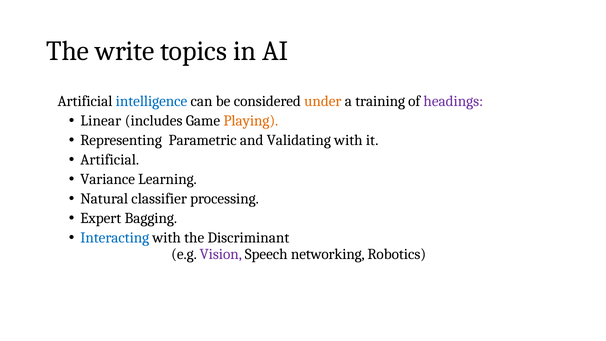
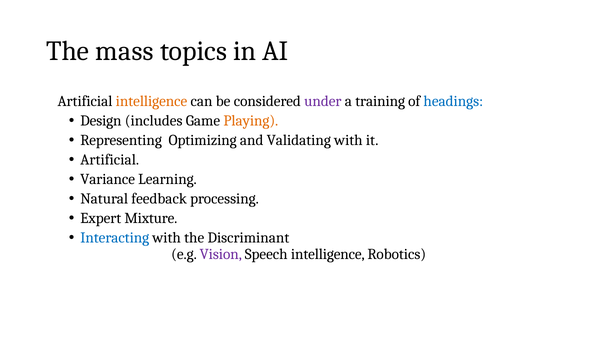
write: write -> mass
intelligence at (152, 101) colour: blue -> orange
under colour: orange -> purple
headings colour: purple -> blue
Linear: Linear -> Design
Parametric: Parametric -> Optimizing
classifier: classifier -> feedback
Bagging: Bagging -> Mixture
Speech networking: networking -> intelligence
